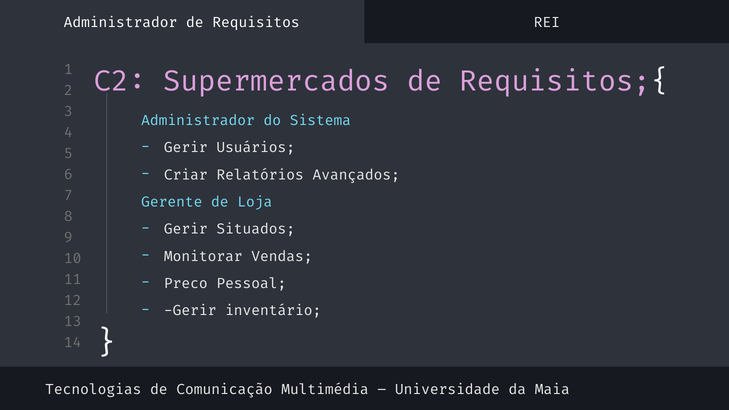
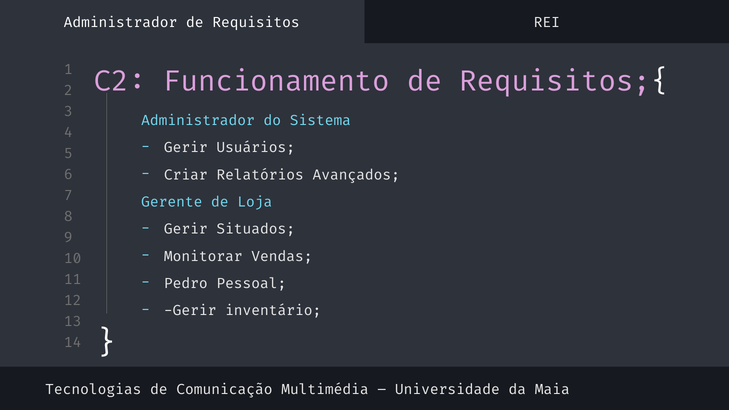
Supermercados: Supermercados -> Funcionamento
Preco: Preco -> Pedro
